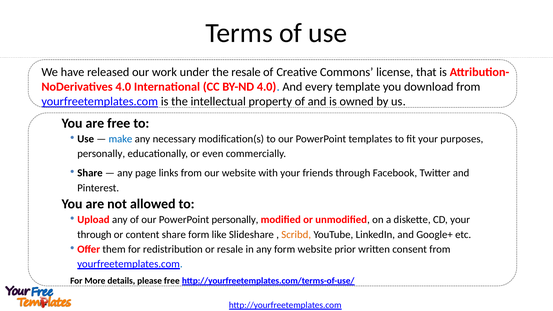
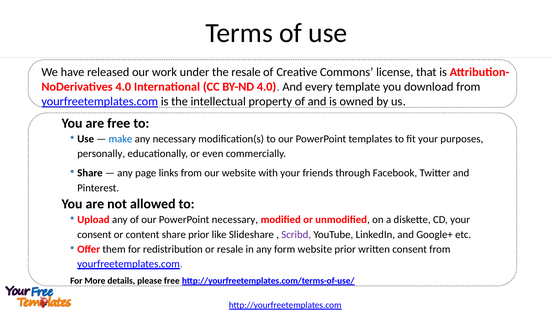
PowerPoint personally: personally -> necessary
through at (94, 235): through -> consent
share form: form -> prior
Scribd colour: orange -> purple
